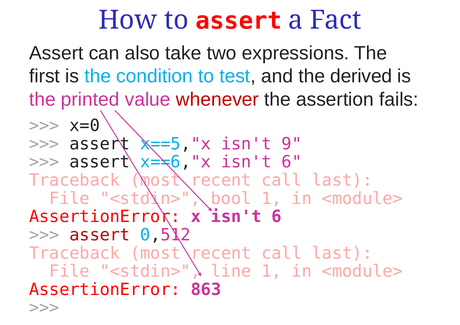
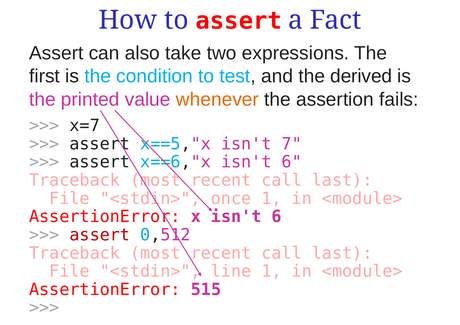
whenever colour: red -> orange
x=0: x=0 -> x=7
9: 9 -> 7
bool: bool -> once
863: 863 -> 515
